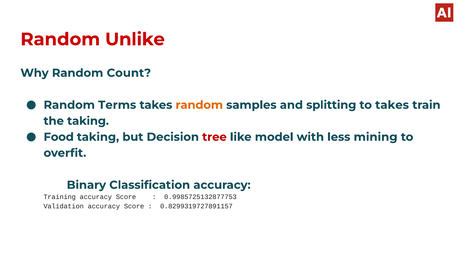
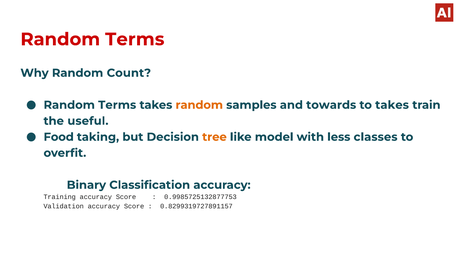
Unlike at (135, 39): Unlike -> Terms
splitting: splitting -> towards
the taking: taking -> useful
tree colour: red -> orange
mining: mining -> classes
